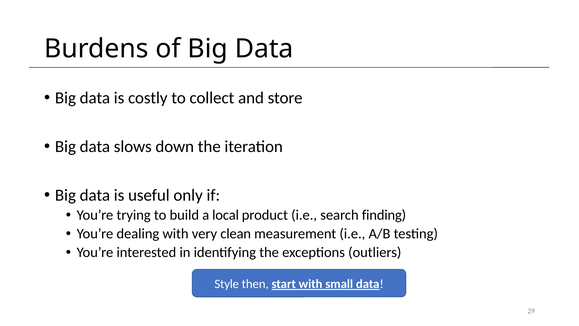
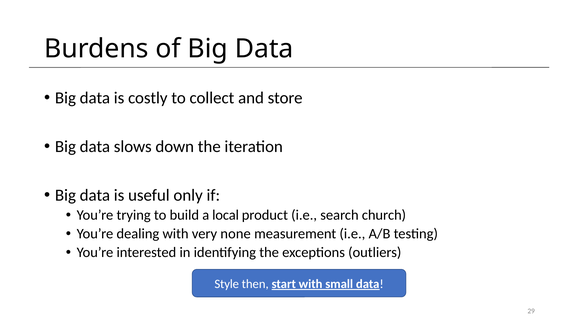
finding: finding -> church
clean: clean -> none
